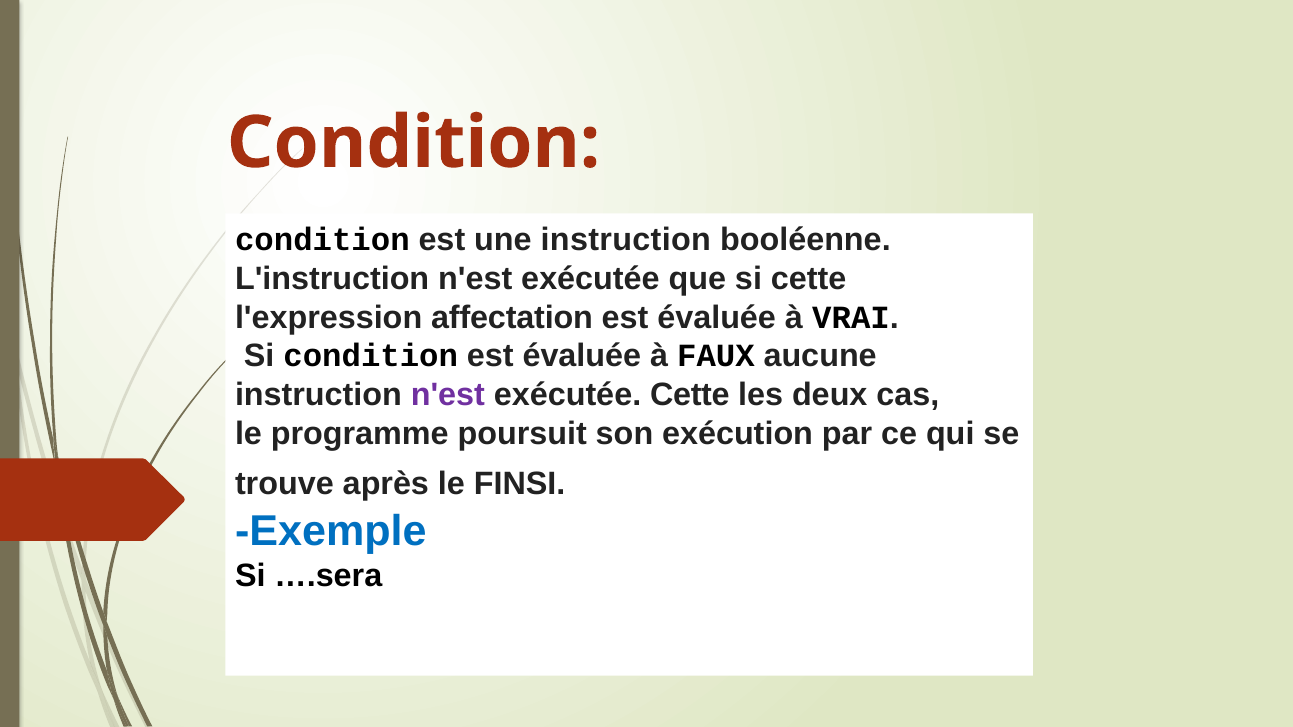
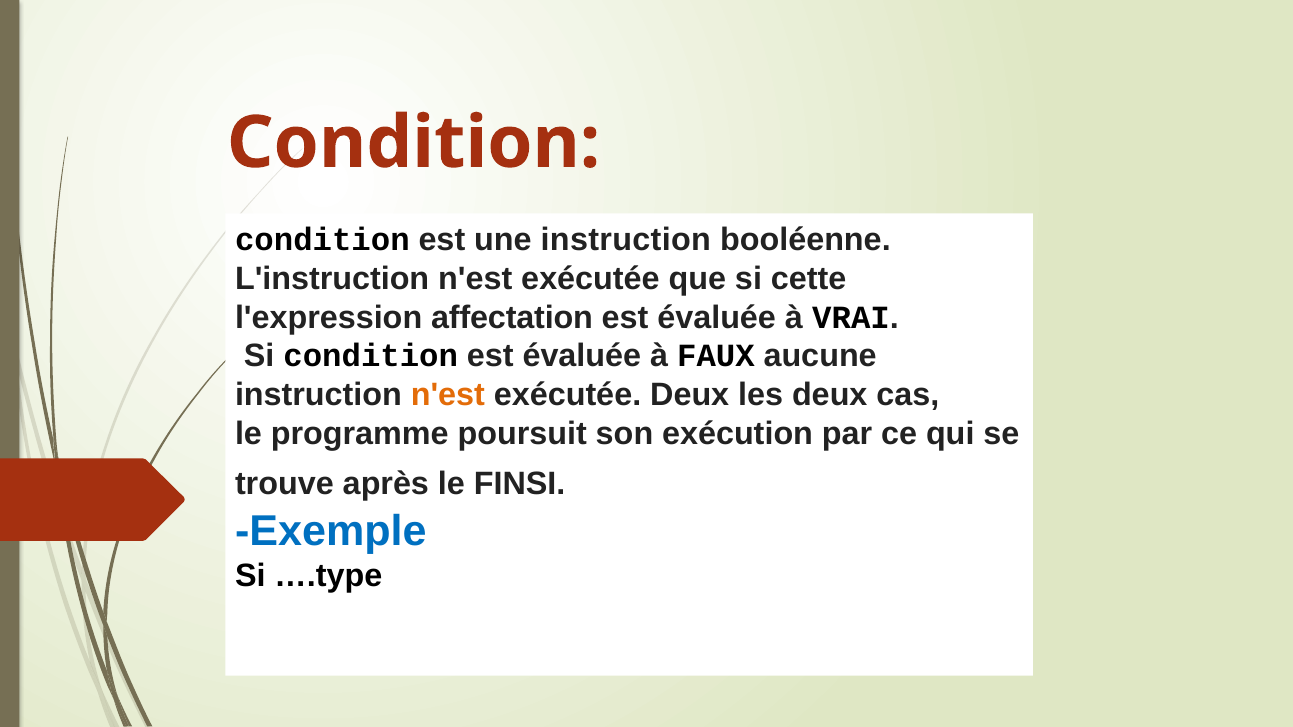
n'est at (448, 395) colour: purple -> orange
exécutée Cette: Cette -> Deux
….sera: ….sera -> ….type
